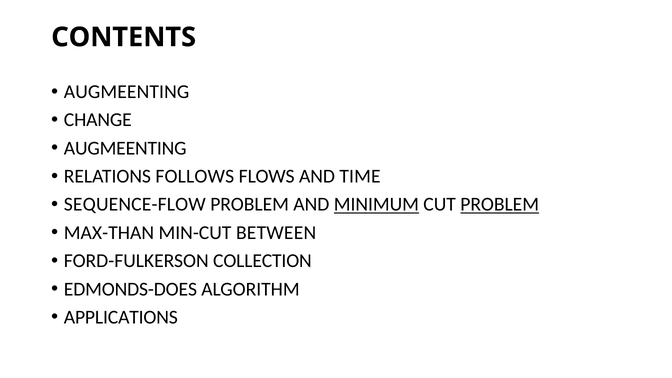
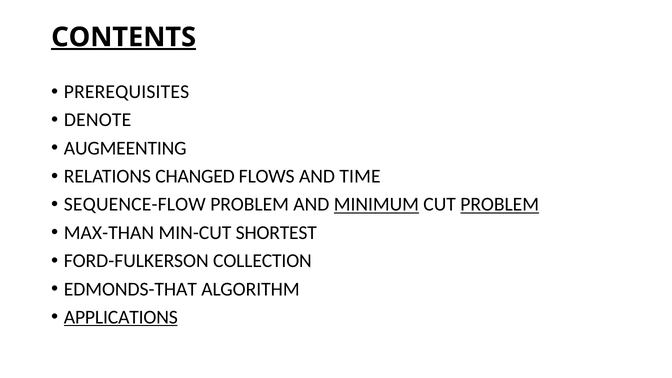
CONTENTS underline: none -> present
AUGMEENTING at (127, 92): AUGMEENTING -> PREREQUISITES
CHANGE: CHANGE -> DENOTE
FOLLOWS: FOLLOWS -> CHANGED
BETWEEN: BETWEEN -> SHORTEST
EDMONDS-DOES: EDMONDS-DOES -> EDMONDS-THAT
APPLICATIONS underline: none -> present
